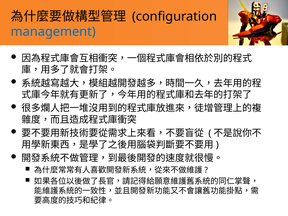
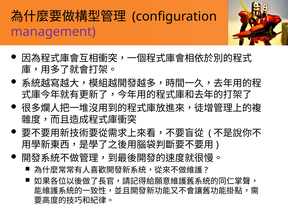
management colour: blue -> purple
